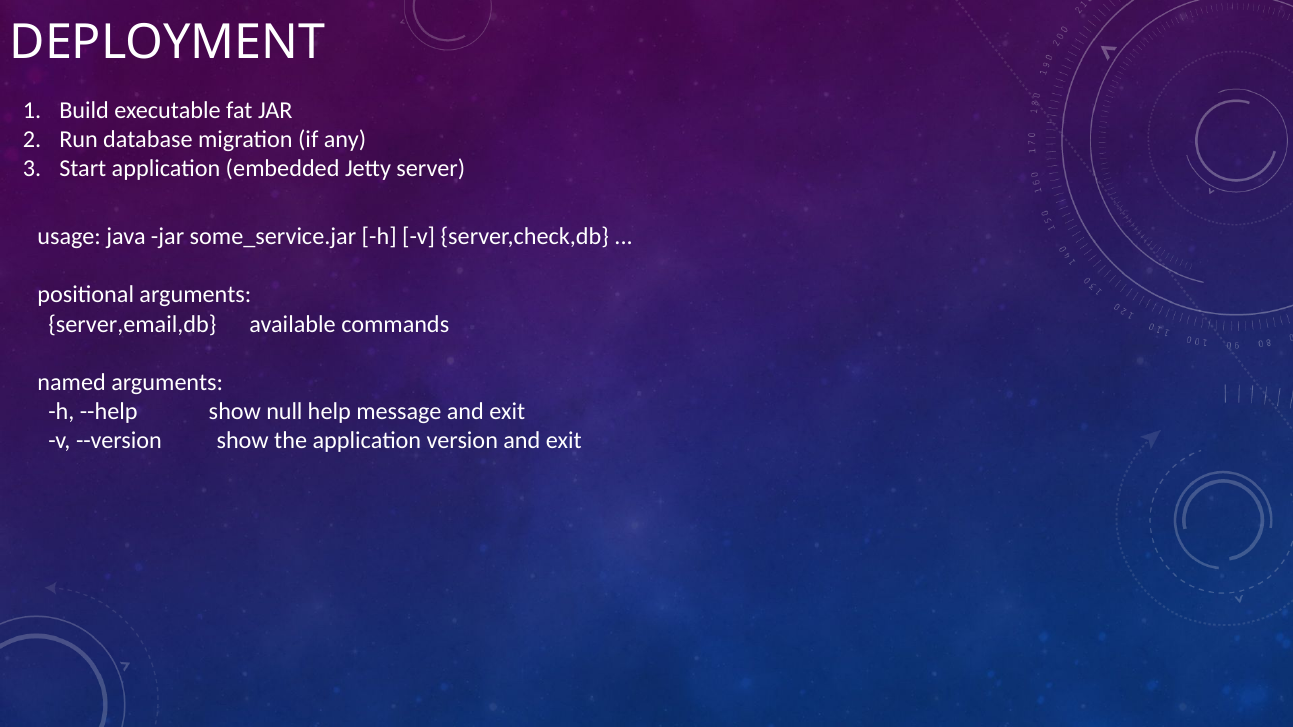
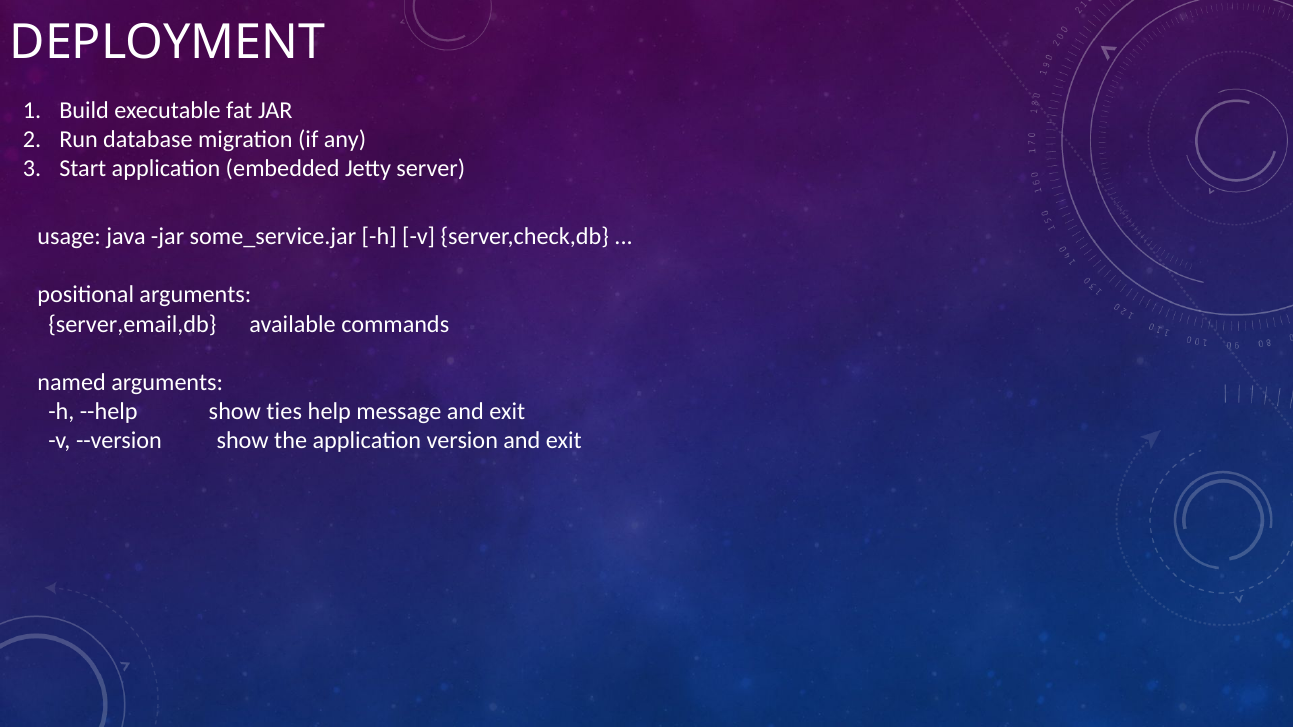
null: null -> ties
